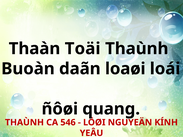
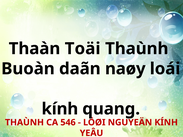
loaøi: loaøi -> naøy
ñôøi at (60, 109): ñôøi -> kính
